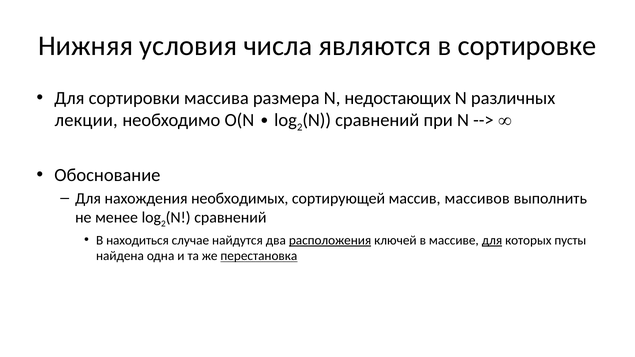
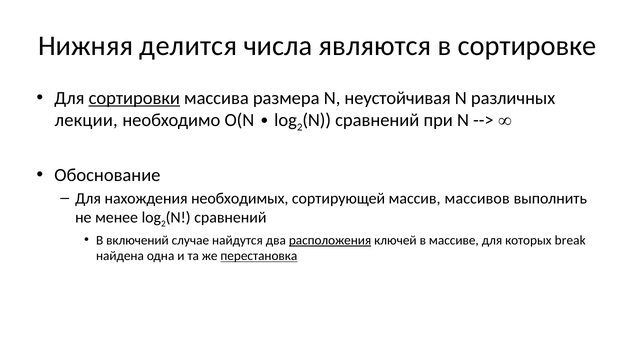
условия: условия -> делится
сортировки underline: none -> present
недостающих: недостающих -> неустойчивая
находиться: находиться -> включений
для at (492, 240) underline: present -> none
пусты: пусты -> break
